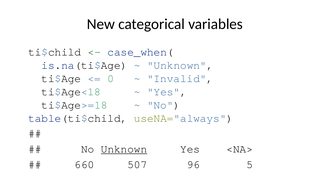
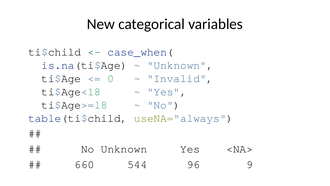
Unknown at (124, 149) underline: present -> none
507: 507 -> 544
5: 5 -> 9
